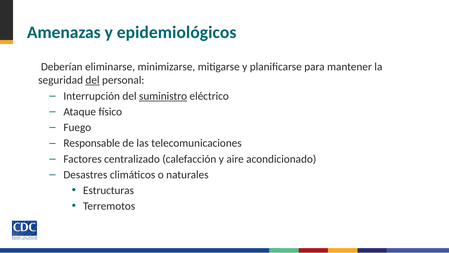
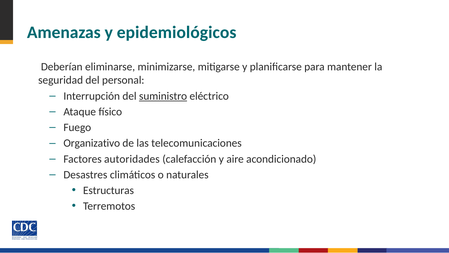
del at (93, 80) underline: present -> none
Responsable: Responsable -> Organizativo
centralizado: centralizado -> autoridades
